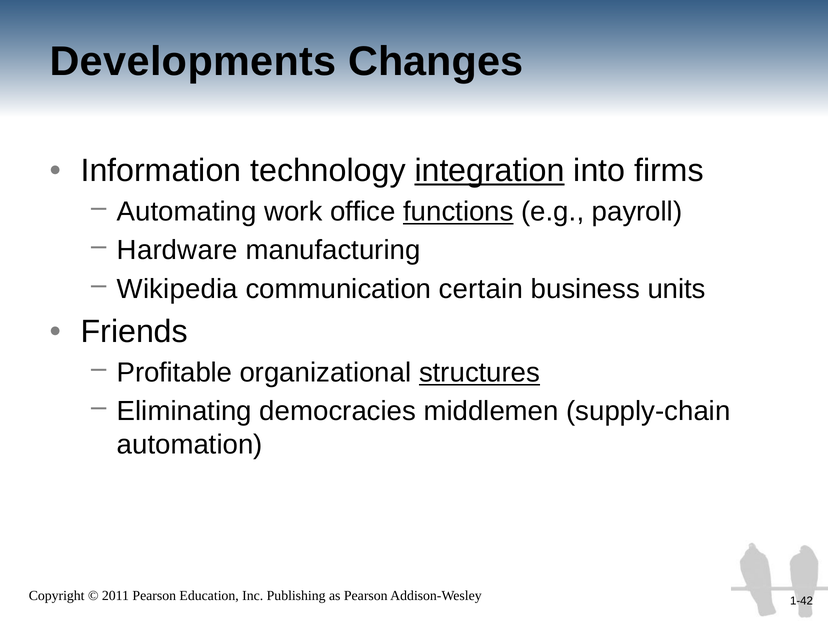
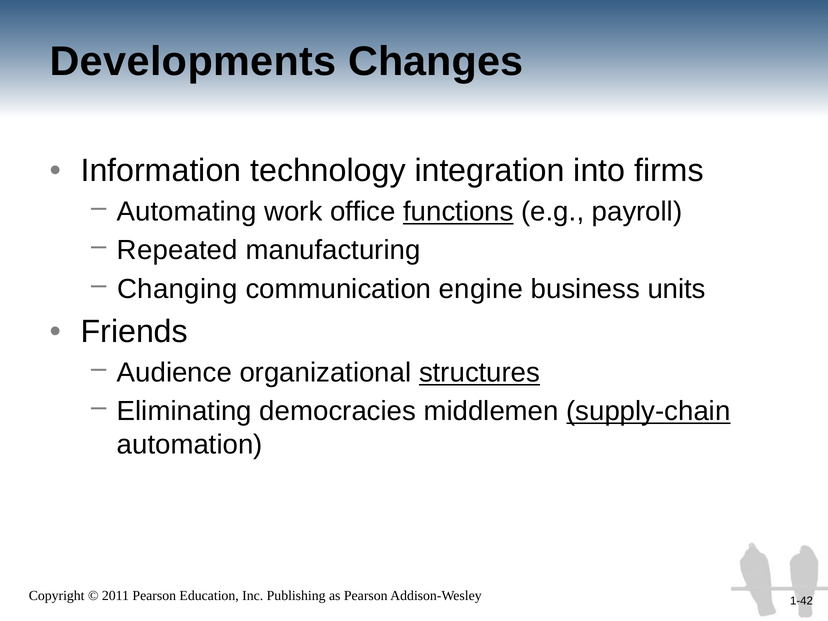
integration underline: present -> none
Hardware: Hardware -> Repeated
Wikipedia: Wikipedia -> Changing
certain: certain -> engine
Profitable: Profitable -> Audience
supply-chain underline: none -> present
